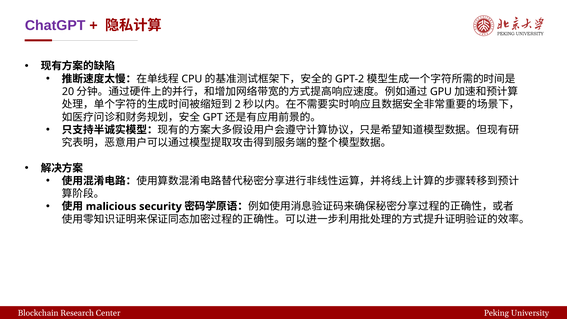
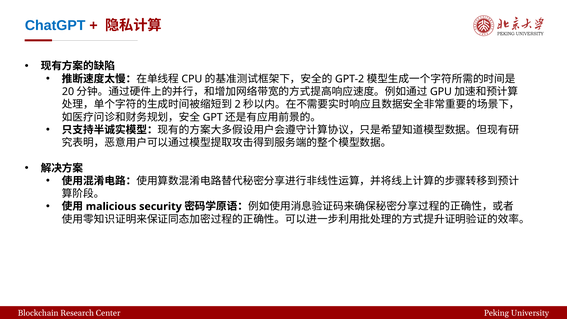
ChatGPT colour: purple -> blue
